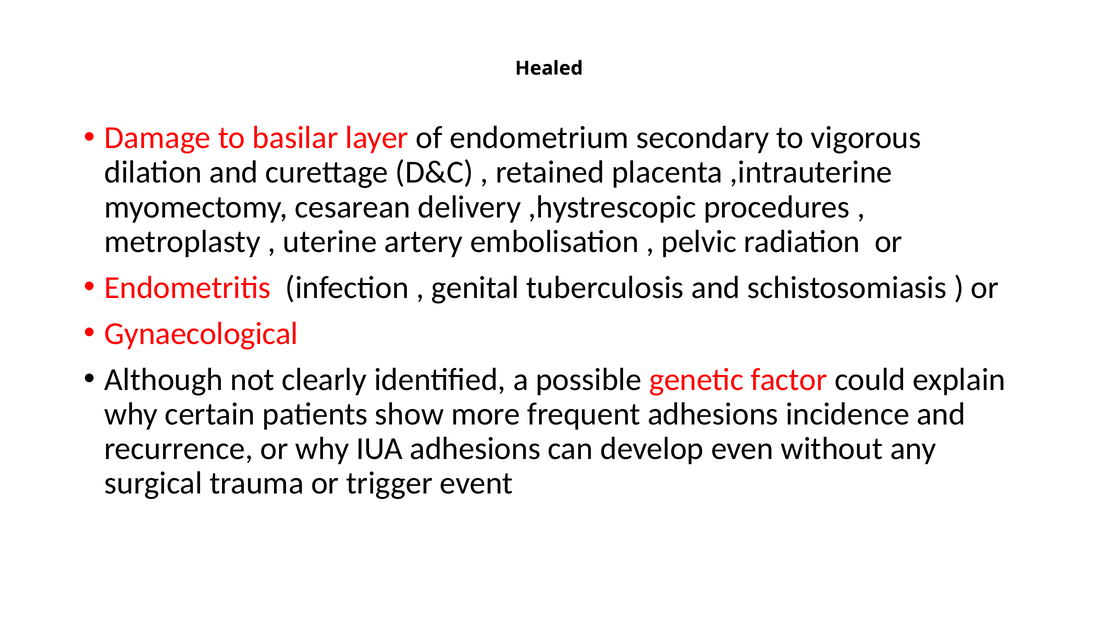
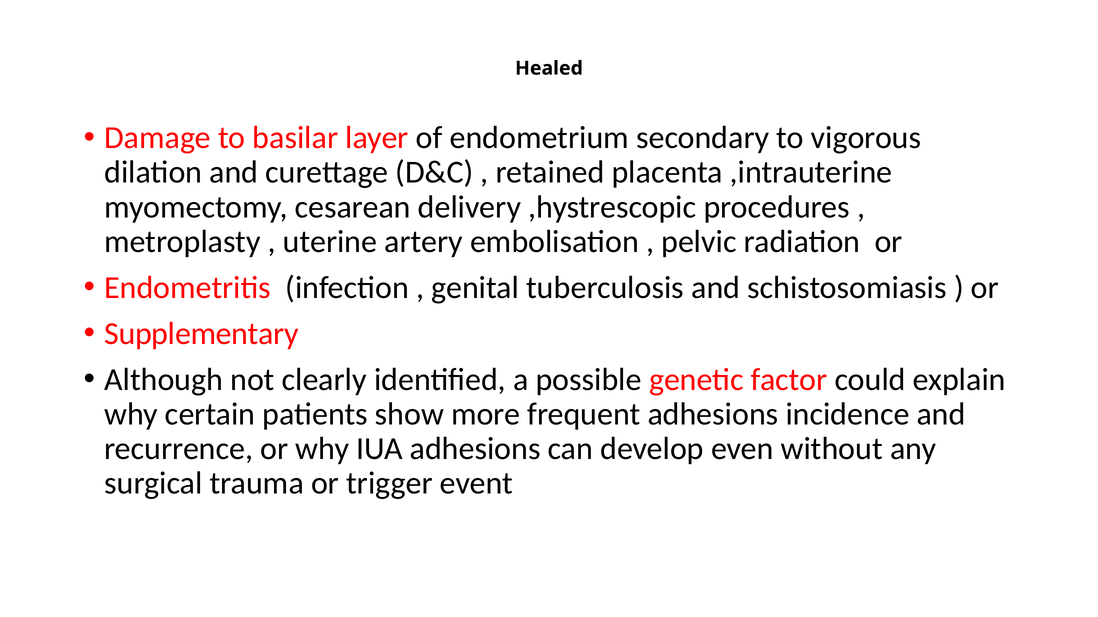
Gynaecological: Gynaecological -> Supplementary
